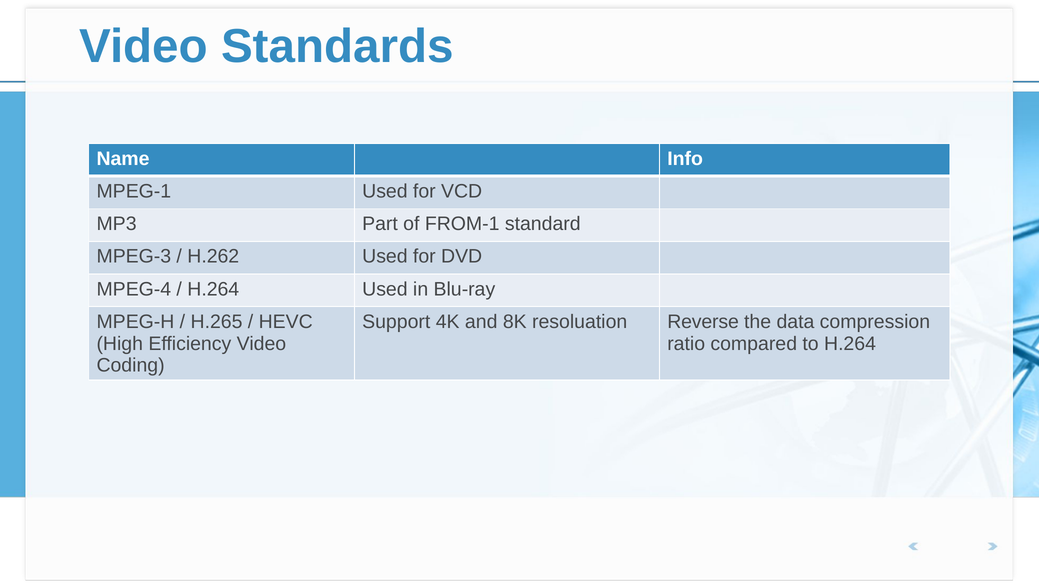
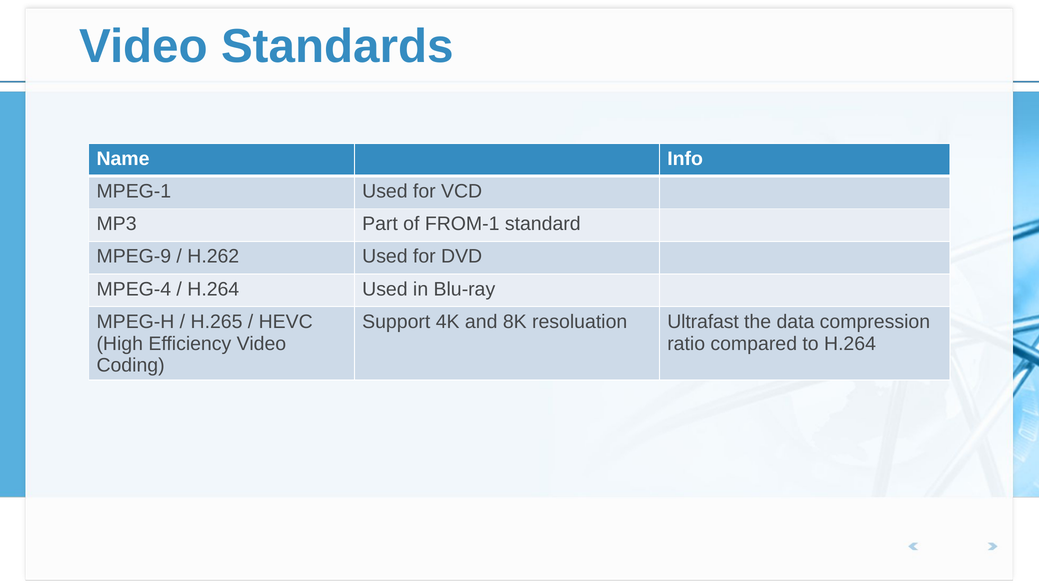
MPEG-3: MPEG-3 -> MPEG-9
Reverse: Reverse -> Ultrafast
